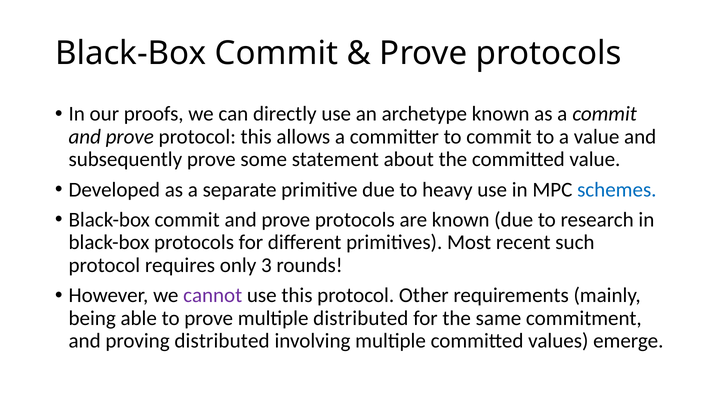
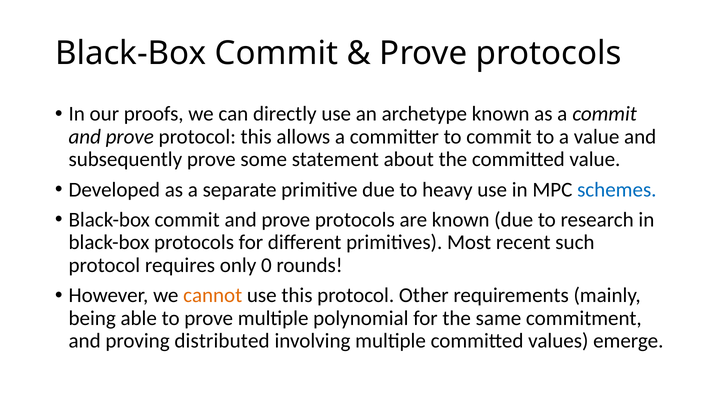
3: 3 -> 0
cannot colour: purple -> orange
multiple distributed: distributed -> polynomial
